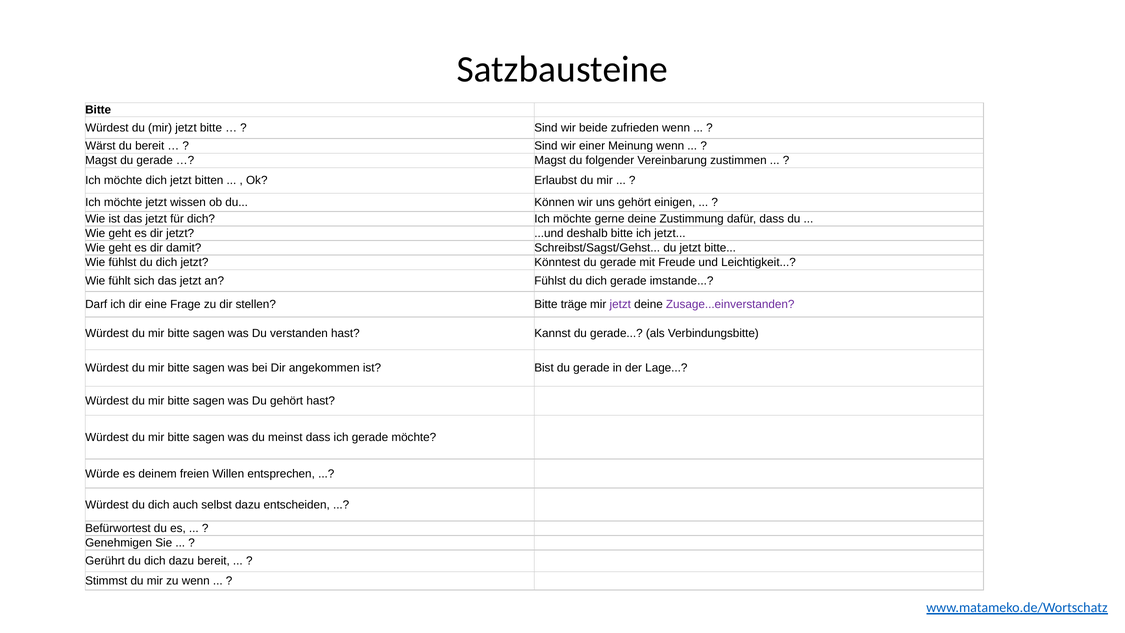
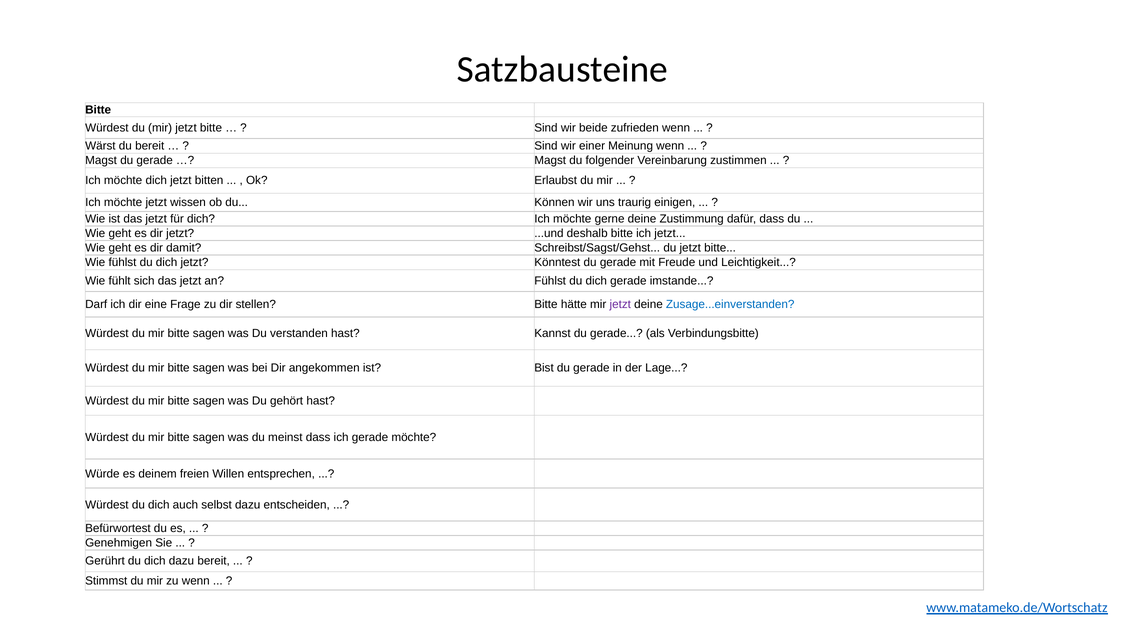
uns gehört: gehört -> traurig
träge: träge -> hätte
Zusage...einverstanden colour: purple -> blue
